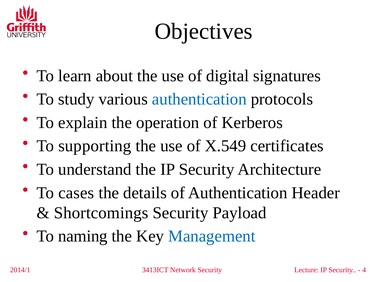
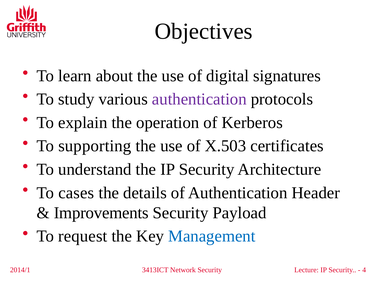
authentication at (199, 99) colour: blue -> purple
X.549: X.549 -> X.503
Shortcomings: Shortcomings -> Improvements
naming: naming -> request
